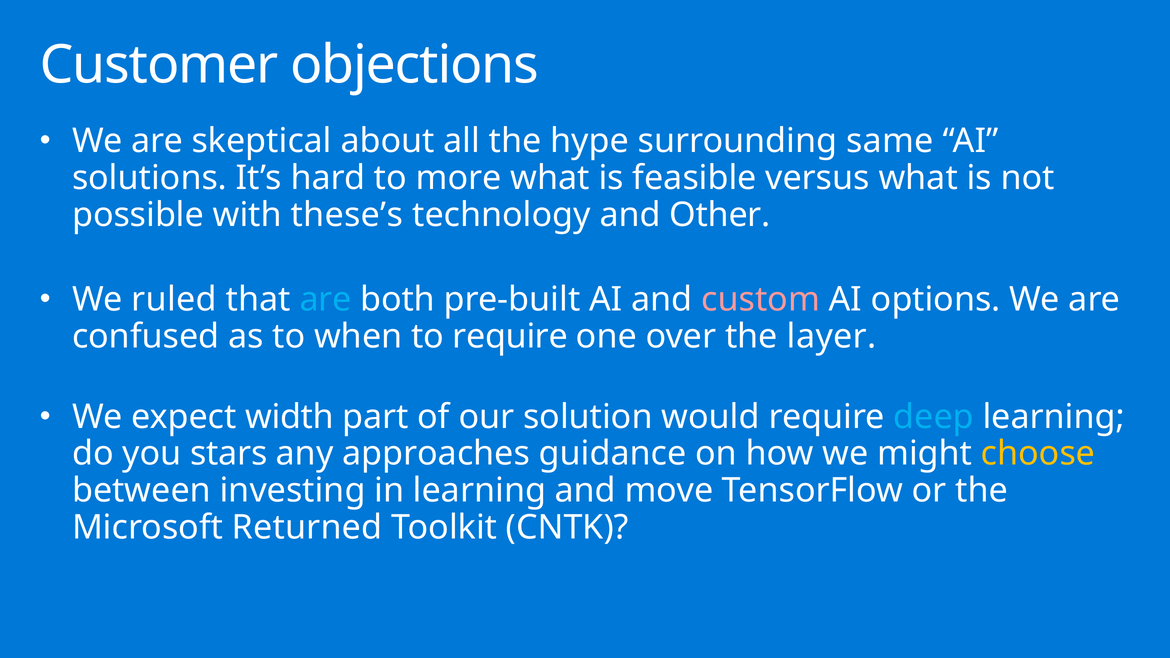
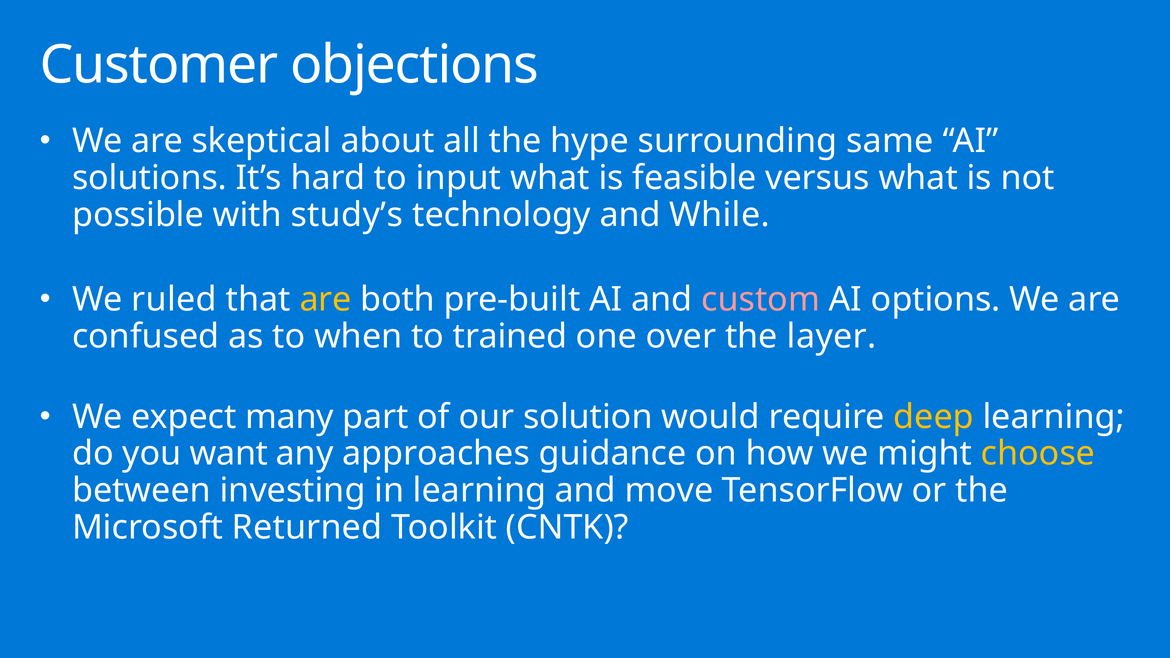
more: more -> input
these’s: these’s -> study’s
Other: Other -> While
are at (326, 300) colour: light blue -> yellow
to require: require -> trained
width: width -> many
deep colour: light blue -> yellow
stars: stars -> want
